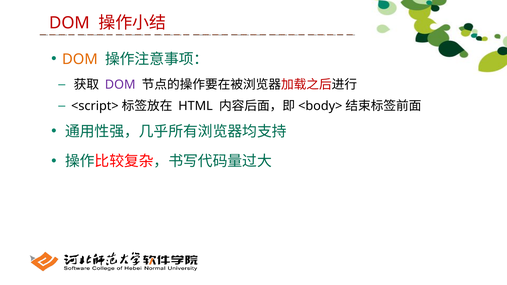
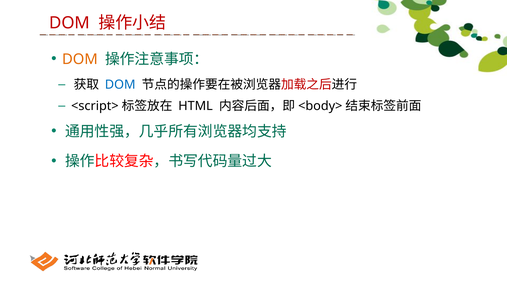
DOM at (120, 85) colour: purple -> blue
